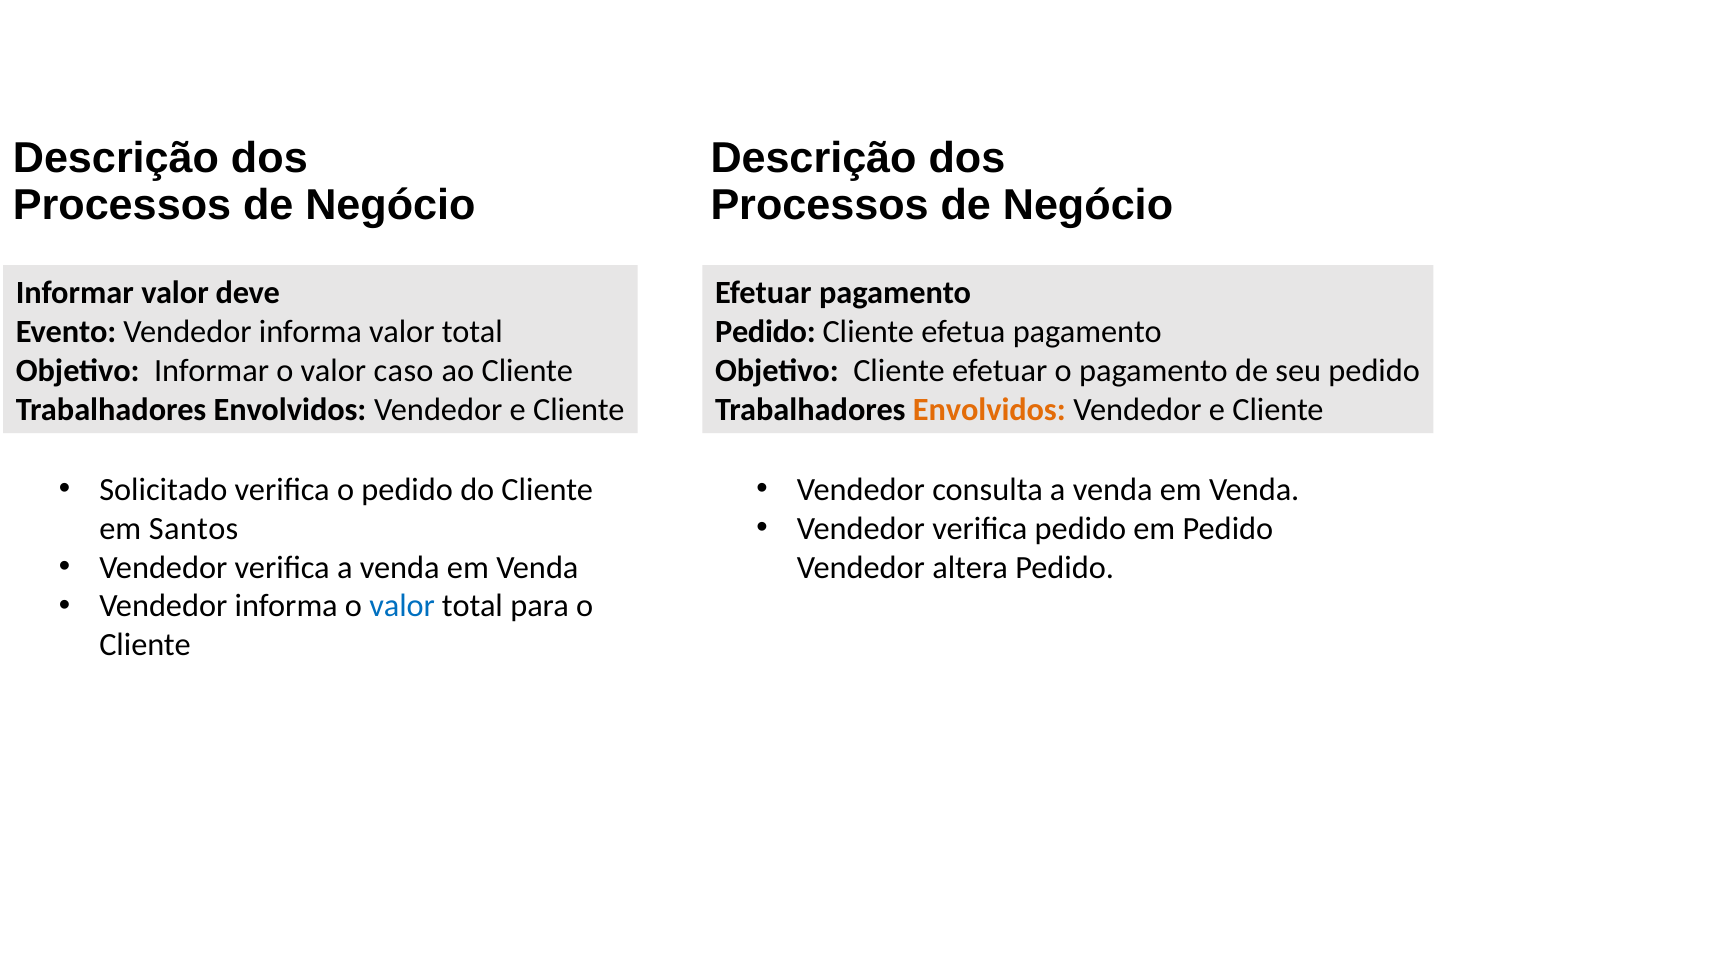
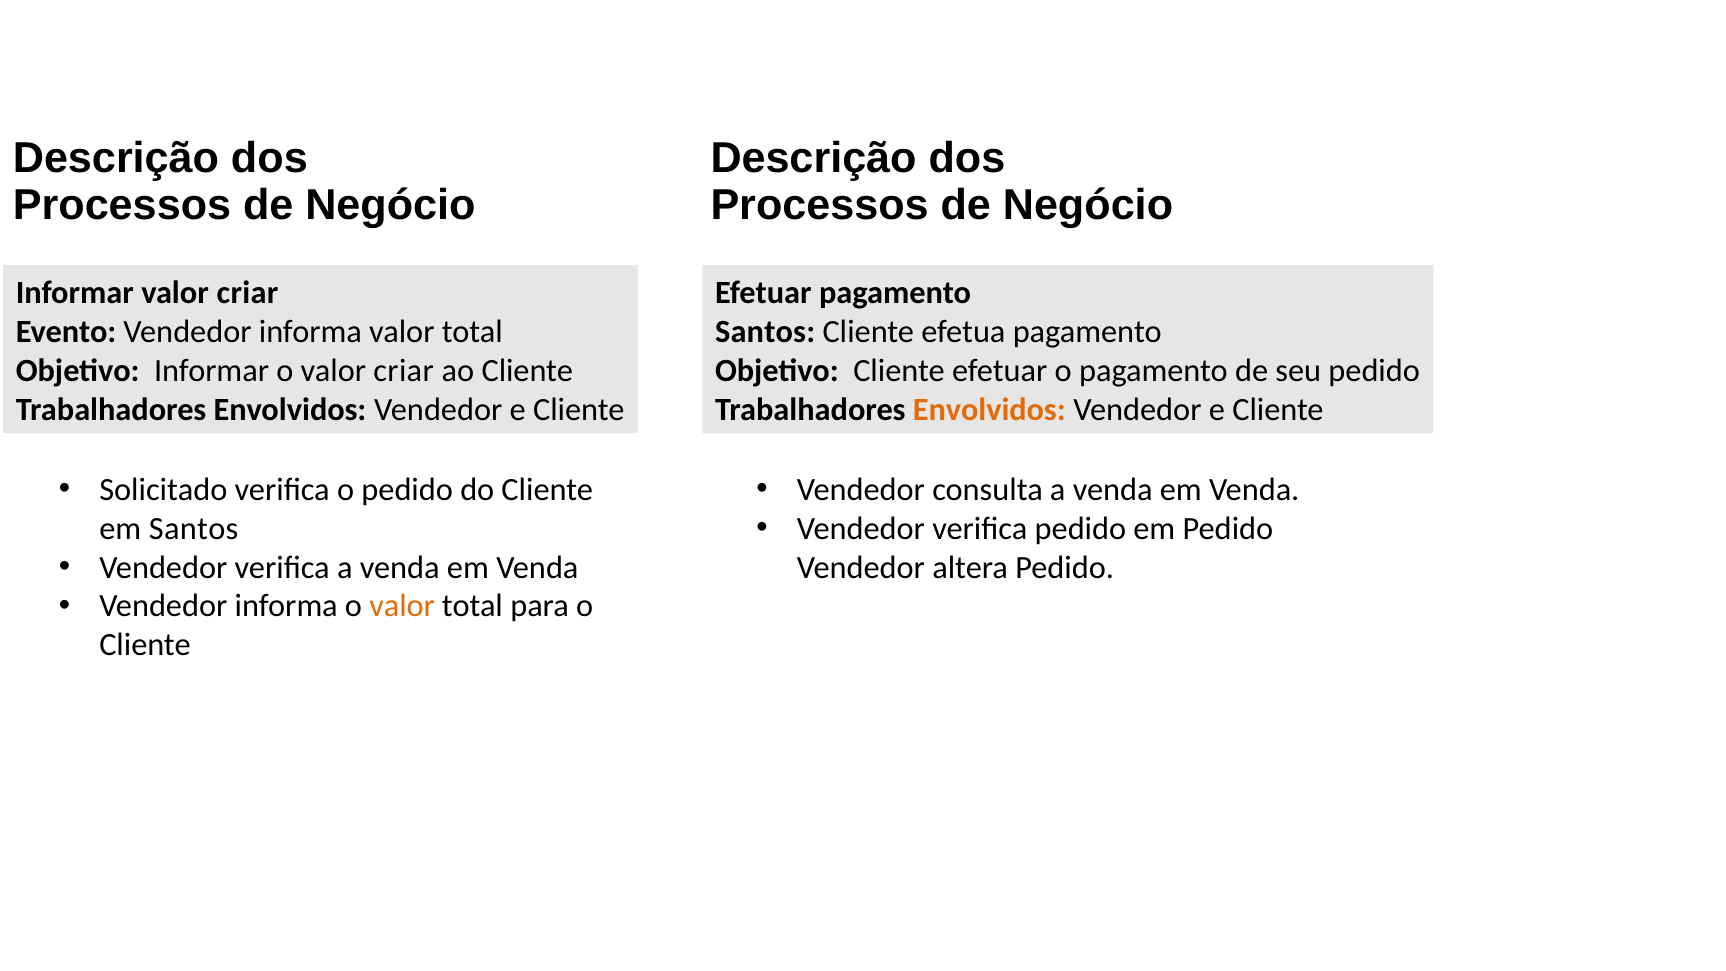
Informar valor deve: deve -> criar
Pedido at (765, 332): Pedido -> Santos
o valor caso: caso -> criar
valor at (402, 606) colour: blue -> orange
